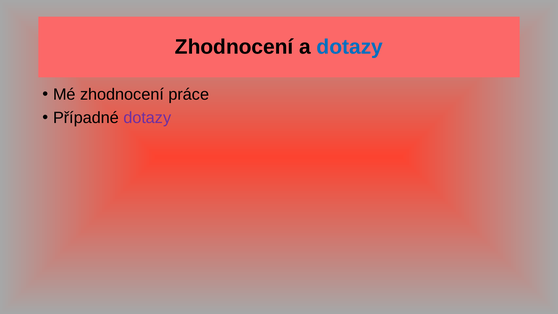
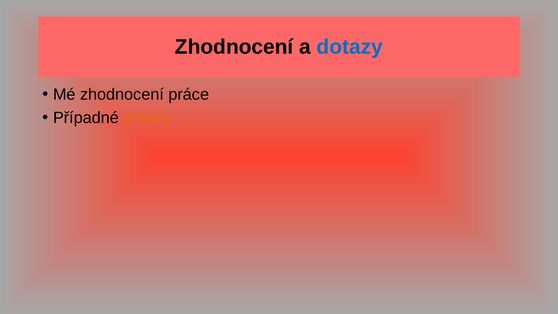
dotazy at (147, 118) colour: purple -> orange
